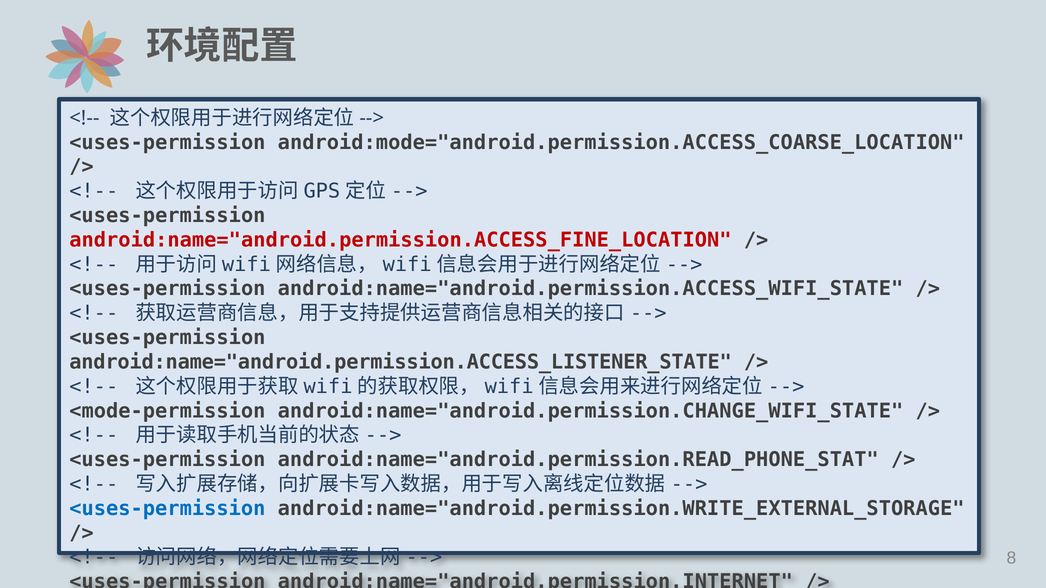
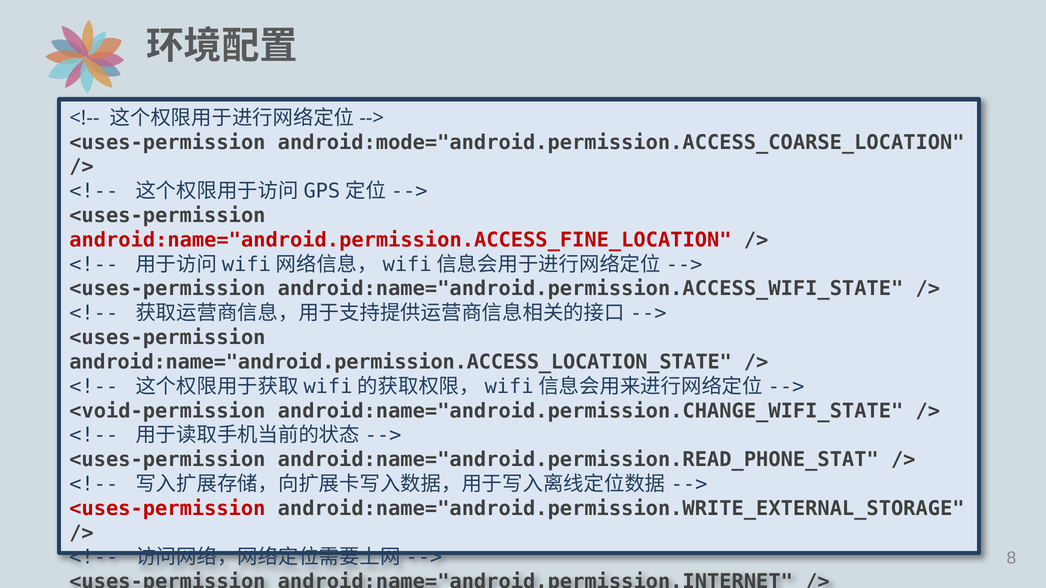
android:name="android.permission.ACCESS_LISTENER_STATE: android:name="android.permission.ACCESS_LISTENER_STATE -> android:name="android.permission.ACCESS_LOCATION_STATE
<mode-permission: <mode-permission -> <void-permission
<uses-permission at (167, 509) colour: blue -> red
